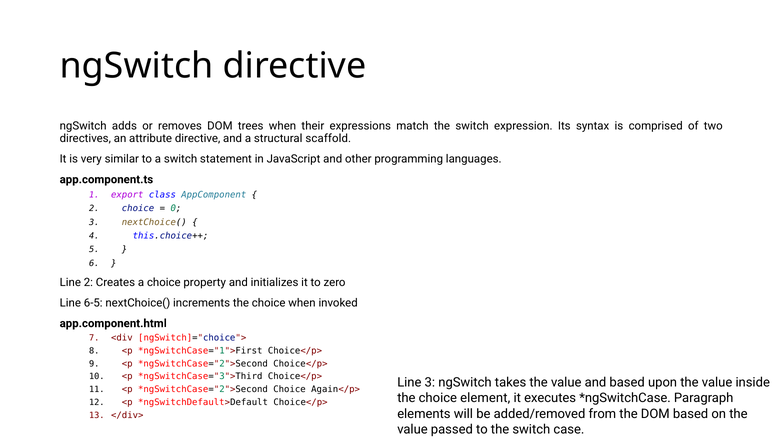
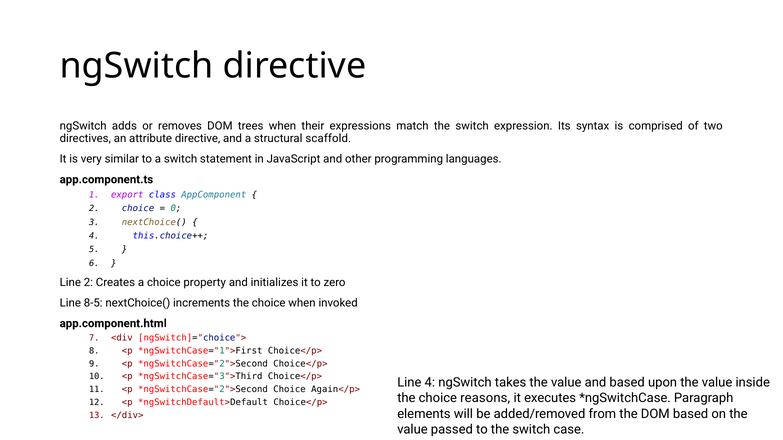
6-5: 6-5 -> 8-5
Line 3: 3 -> 4
element: element -> reasons
